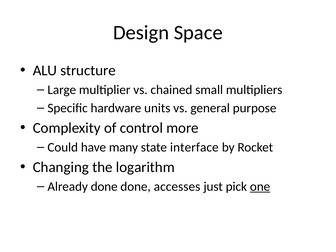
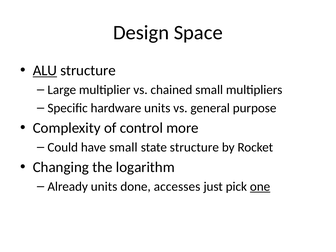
ALU underline: none -> present
have many: many -> small
state interface: interface -> structure
Already done: done -> units
